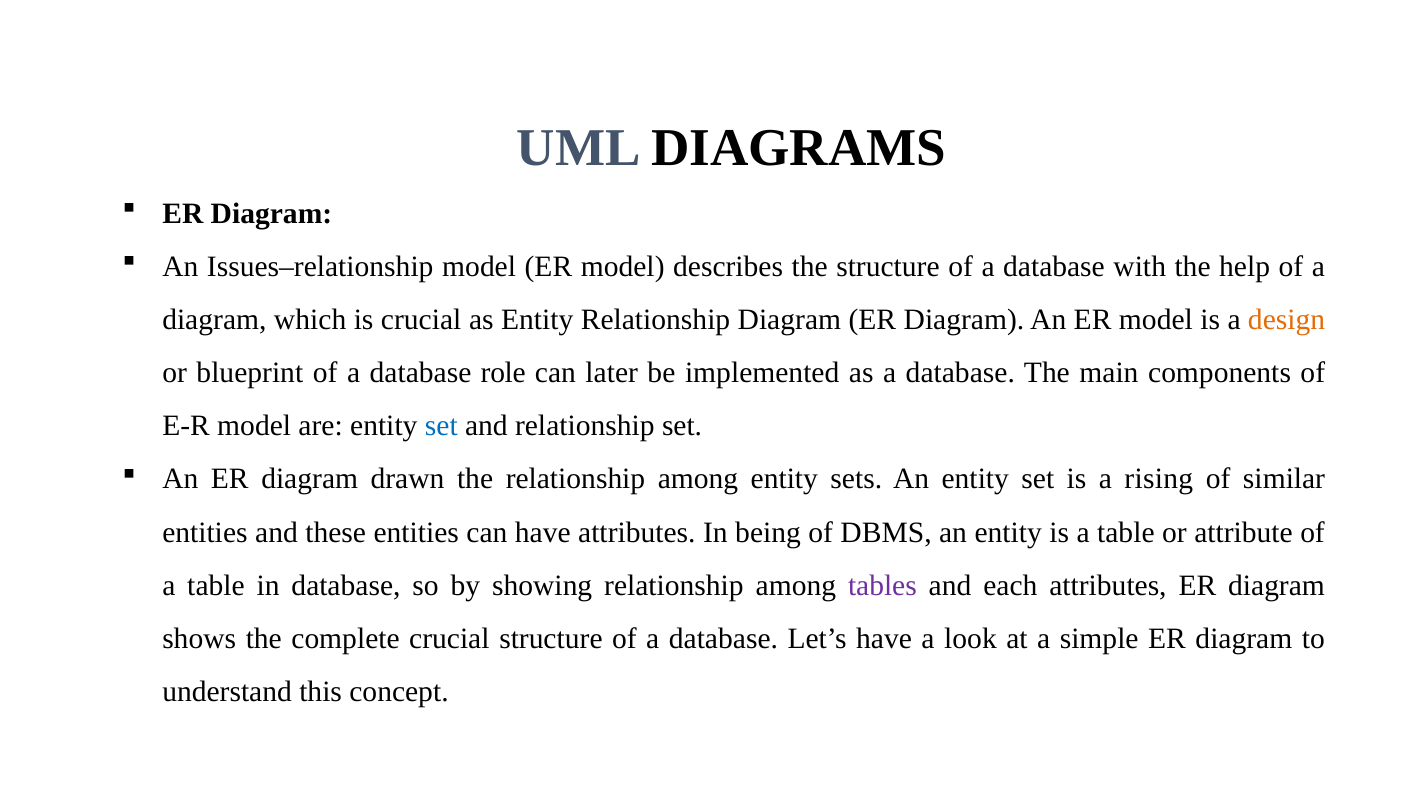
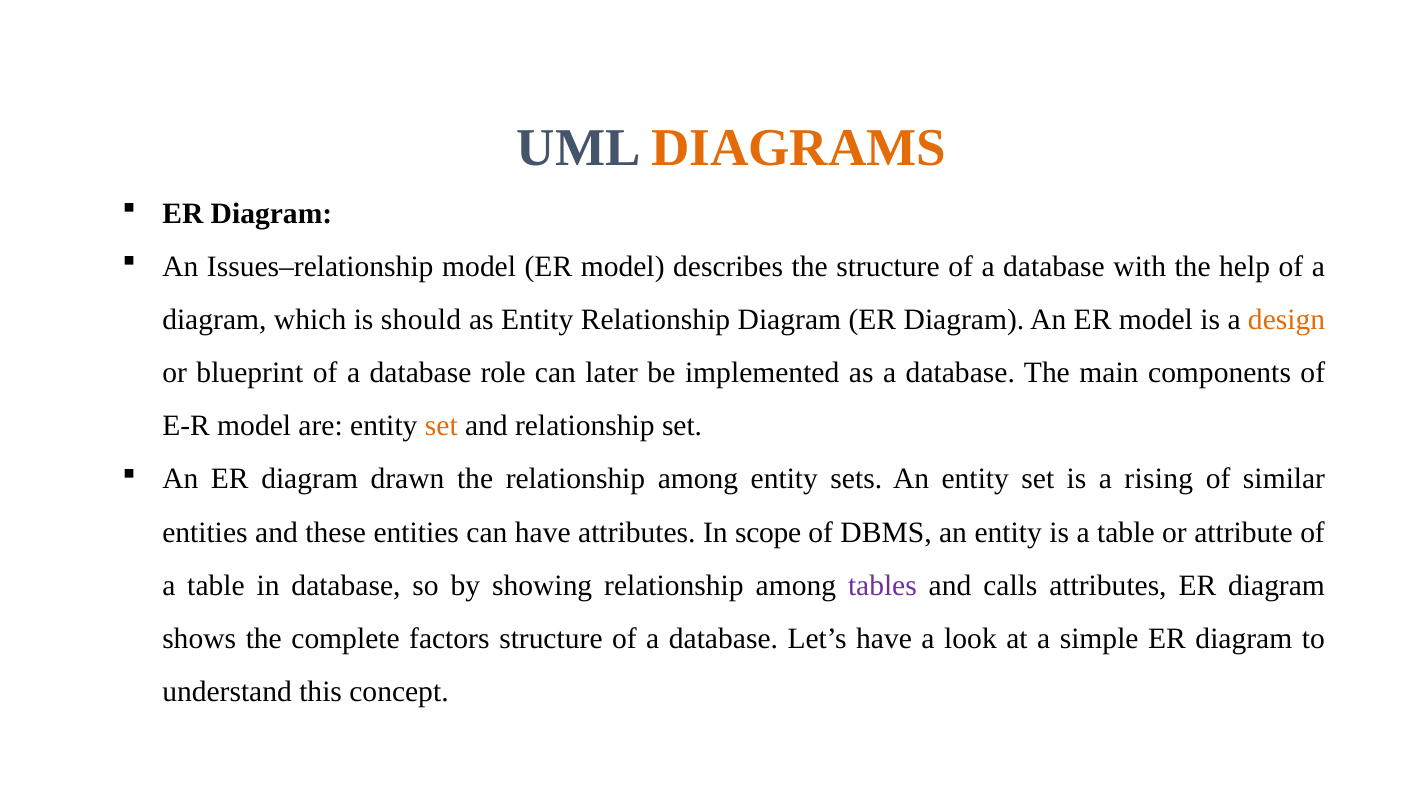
DIAGRAMS colour: black -> orange
is crucial: crucial -> should
set at (441, 426) colour: blue -> orange
being: being -> scope
each: each -> calls
complete crucial: crucial -> factors
